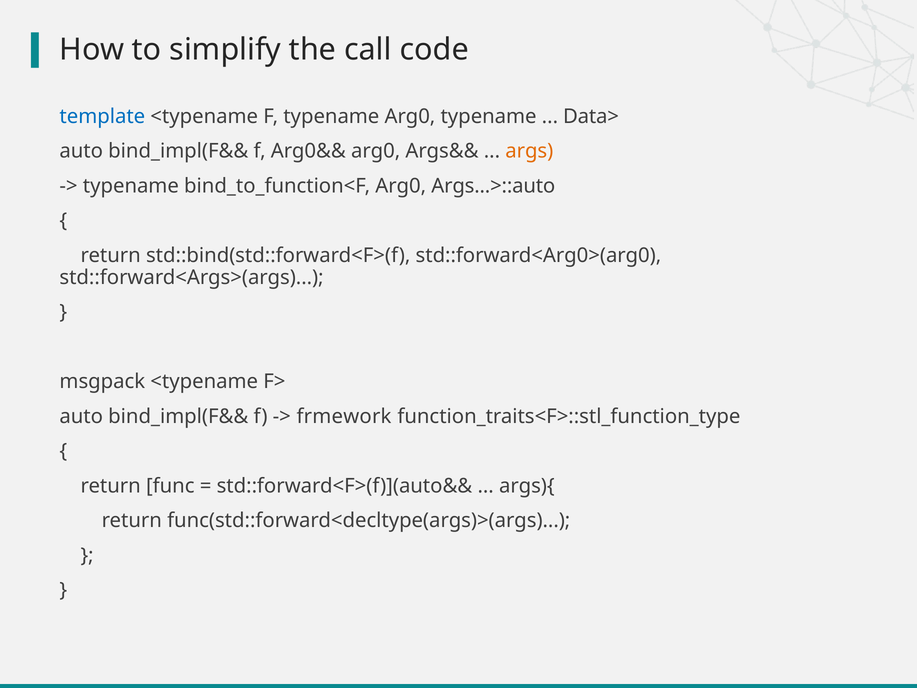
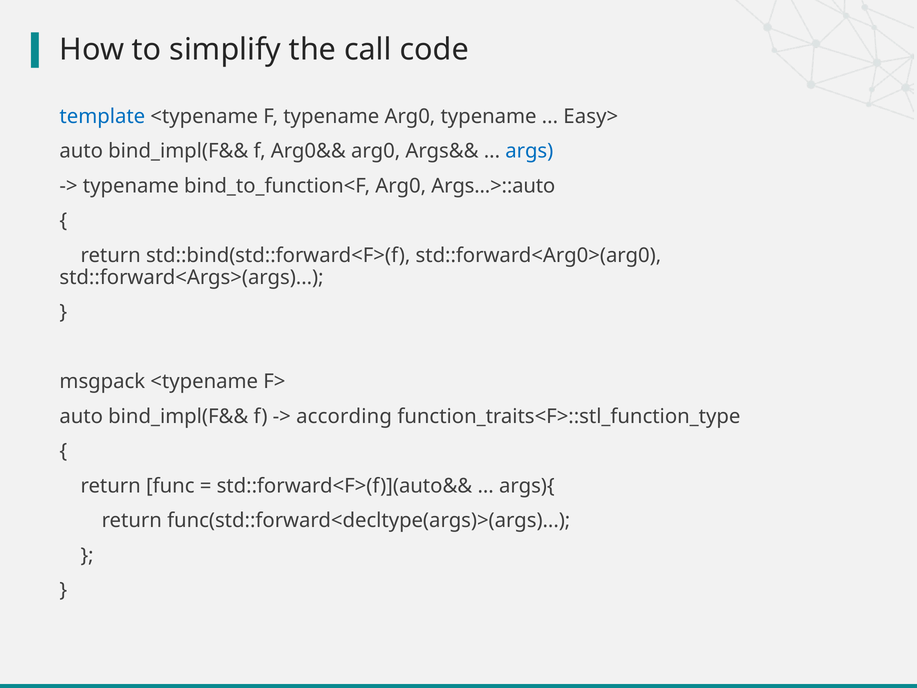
Data>: Data> -> Easy>
args colour: orange -> blue
frmework: frmework -> according
